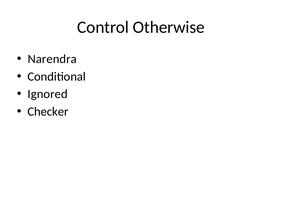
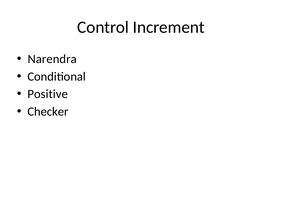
Otherwise: Otherwise -> Increment
Ignored: Ignored -> Positive
